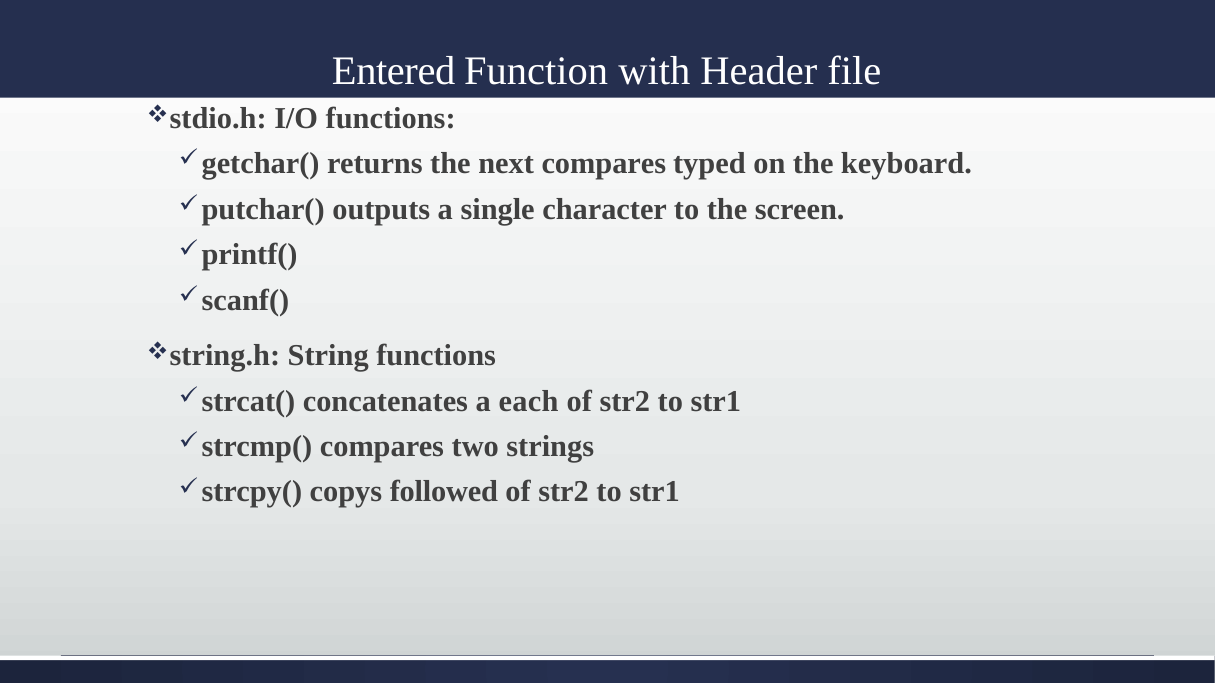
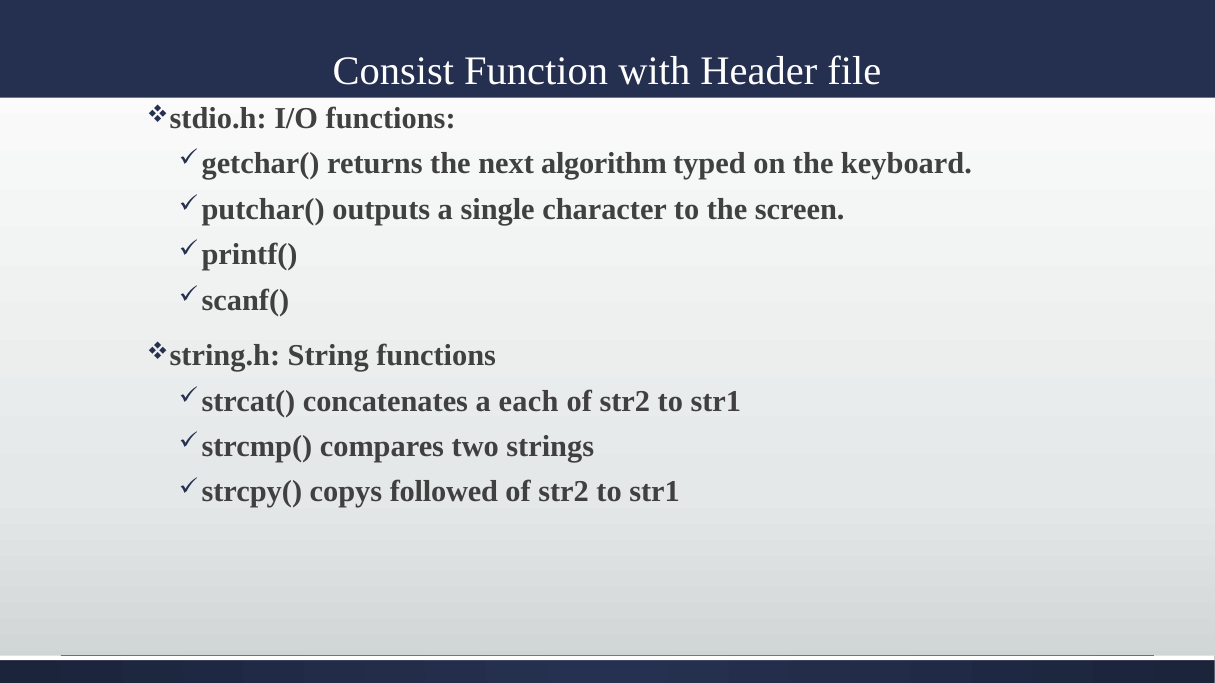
Entered: Entered -> Consist
next compares: compares -> algorithm
